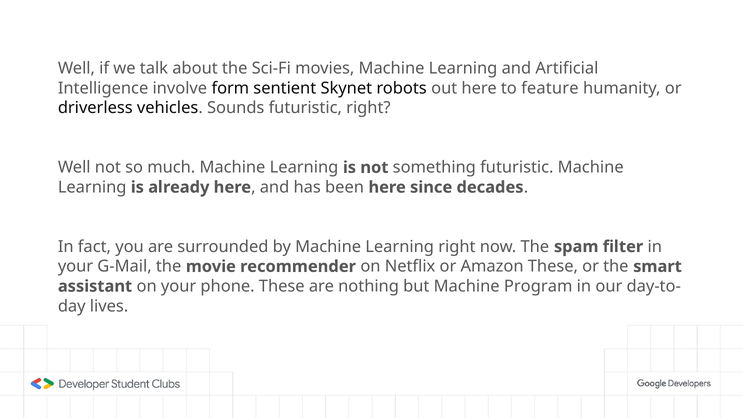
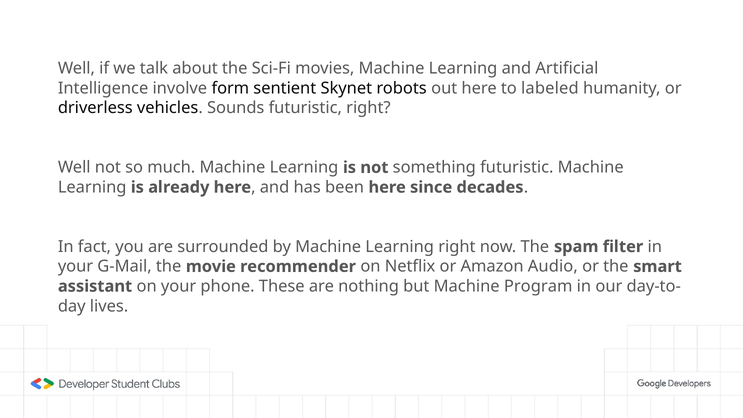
feature: feature -> labeled
Amazon These: These -> Audio
